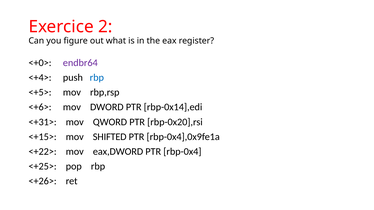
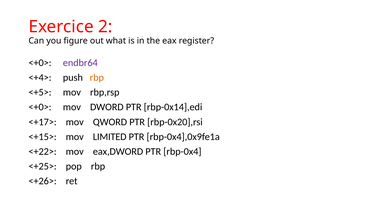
rbp at (97, 78) colour: blue -> orange
<+6> at (40, 107): <+6> -> <+0>
<+31>: <+31> -> <+17>
SHIFTED: SHIFTED -> LIMITED
